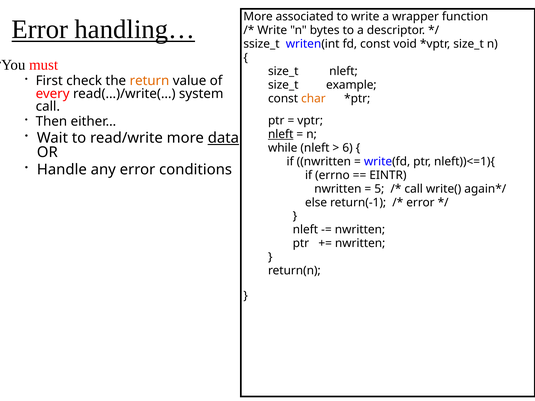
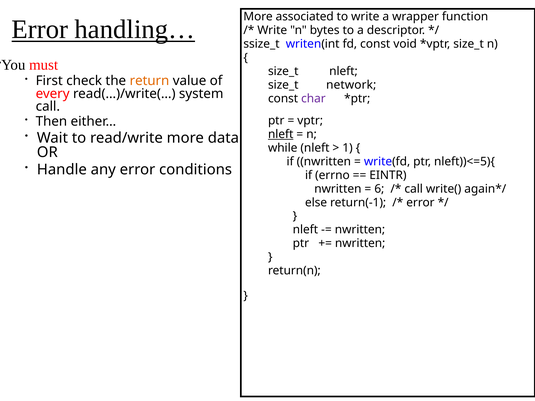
example: example -> network
char colour: orange -> purple
data underline: present -> none
6: 6 -> 1
nleft))<=1){: nleft))<=1){ -> nleft))<=5){
5: 5 -> 6
